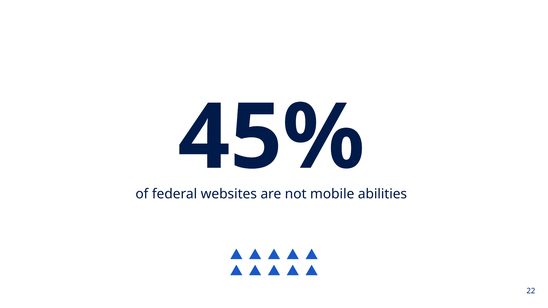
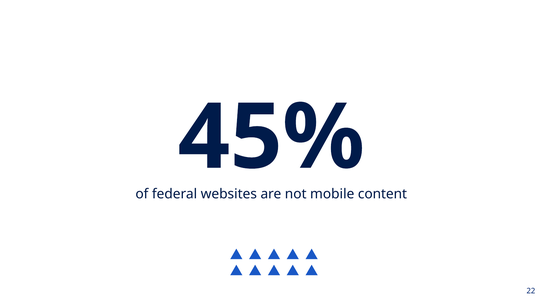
abilities: abilities -> content
